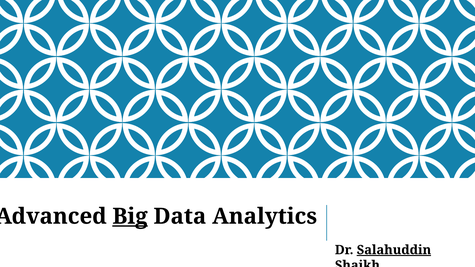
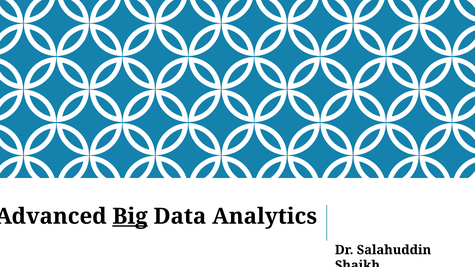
Salahuddin underline: present -> none
